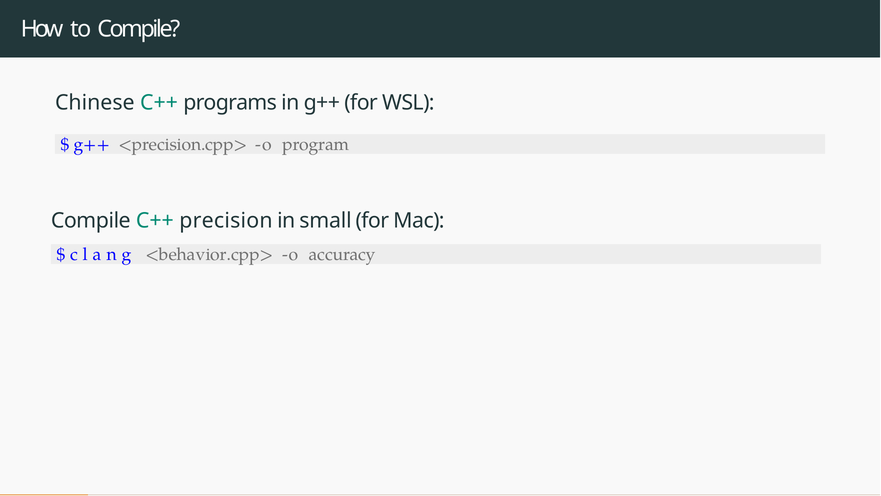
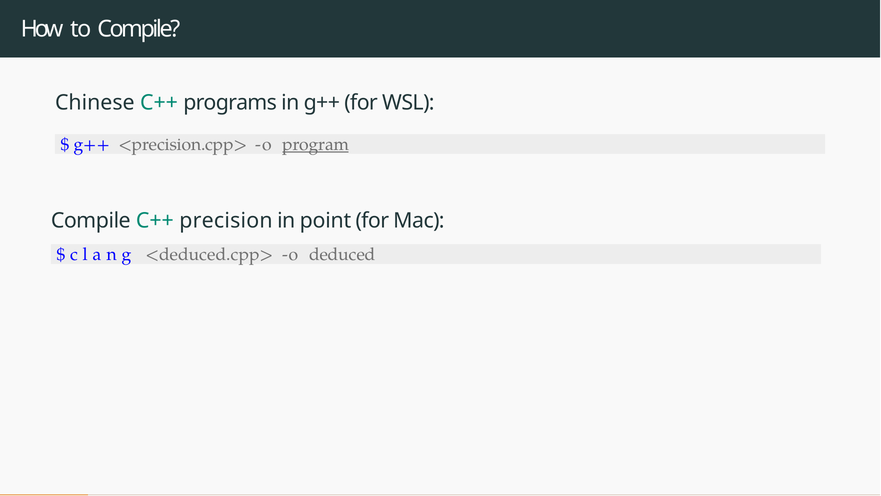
program underline: none -> present
small: small -> point
<behavior.cpp>: <behavior.cpp> -> <deduced.cpp>
accuracy: accuracy -> deduced
